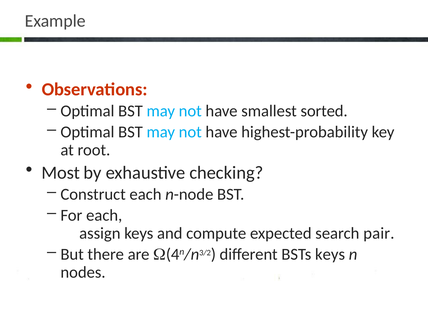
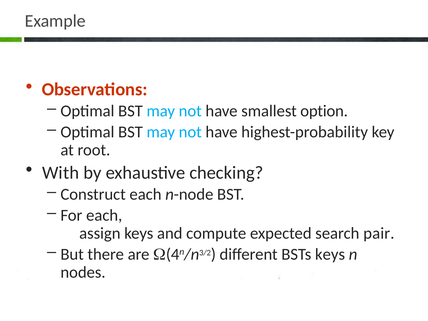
sorted: sorted -> option
Most: Most -> With
